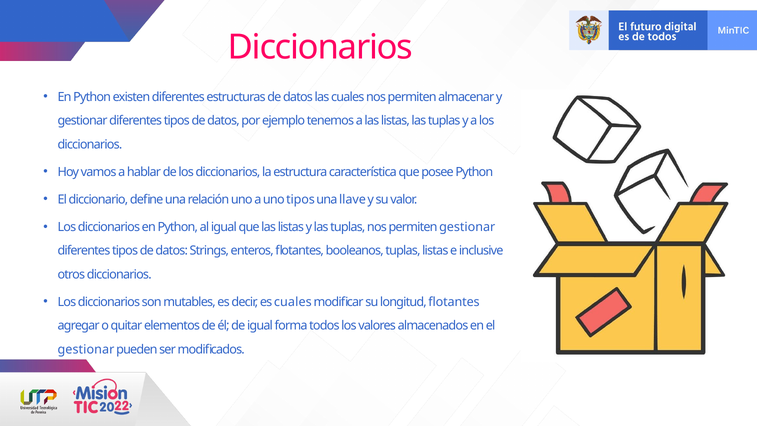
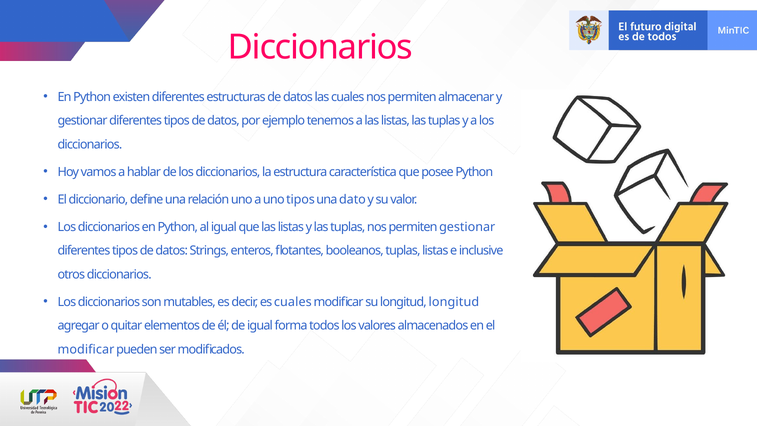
llave: llave -> dato
longitud flotantes: flotantes -> longitud
gestionar at (86, 349): gestionar -> modificar
